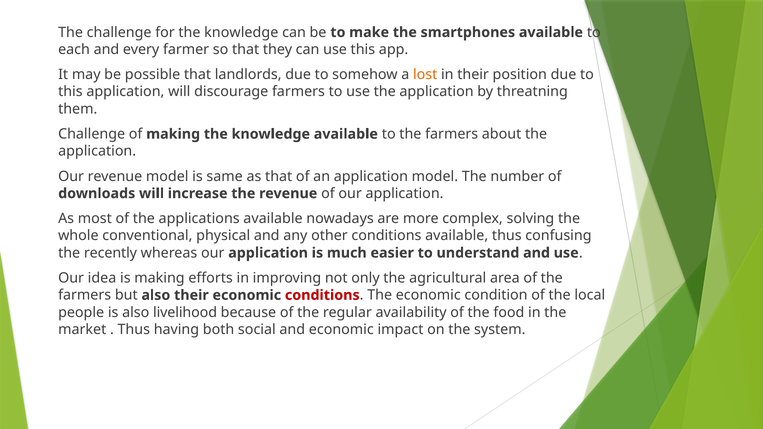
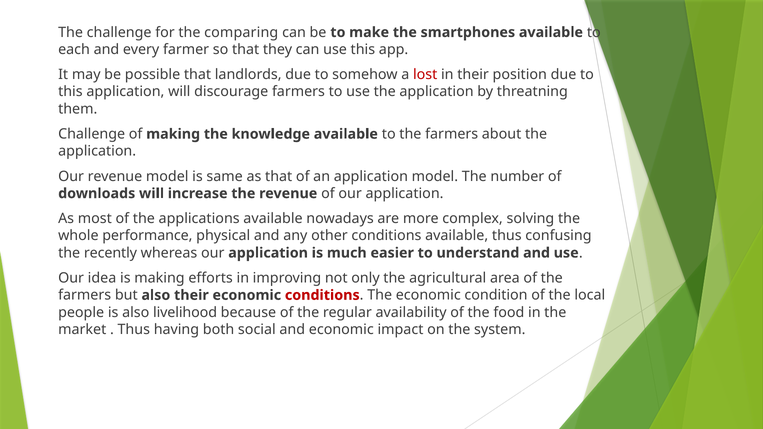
for the knowledge: knowledge -> comparing
lost colour: orange -> red
conventional: conventional -> performance
